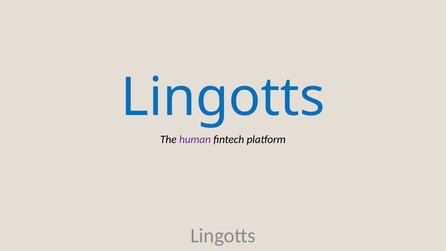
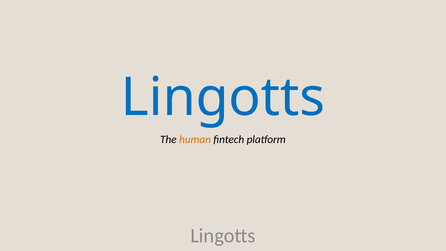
human colour: purple -> orange
